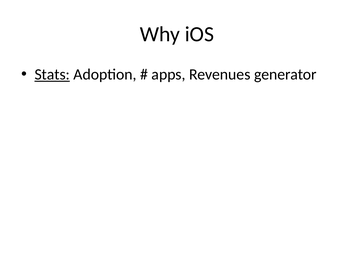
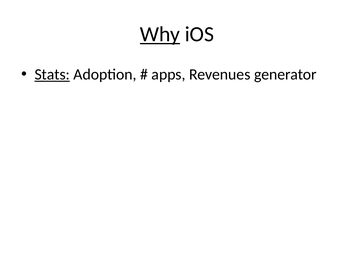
Why underline: none -> present
